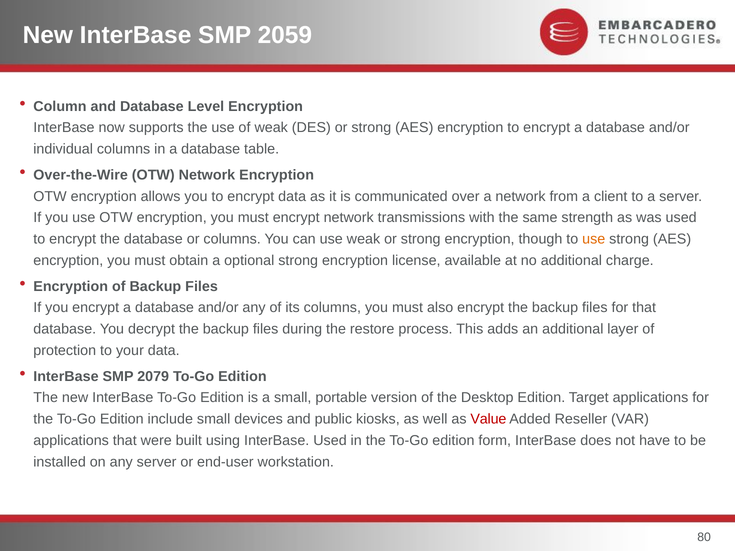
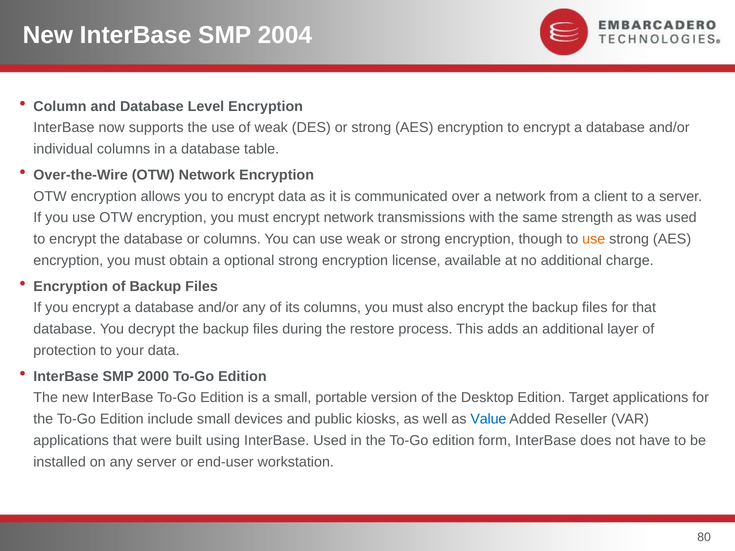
2059: 2059 -> 2004
2079: 2079 -> 2000
Value colour: red -> blue
